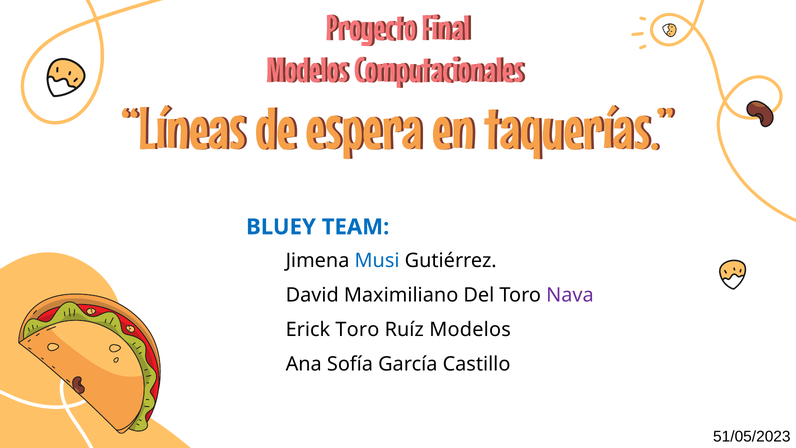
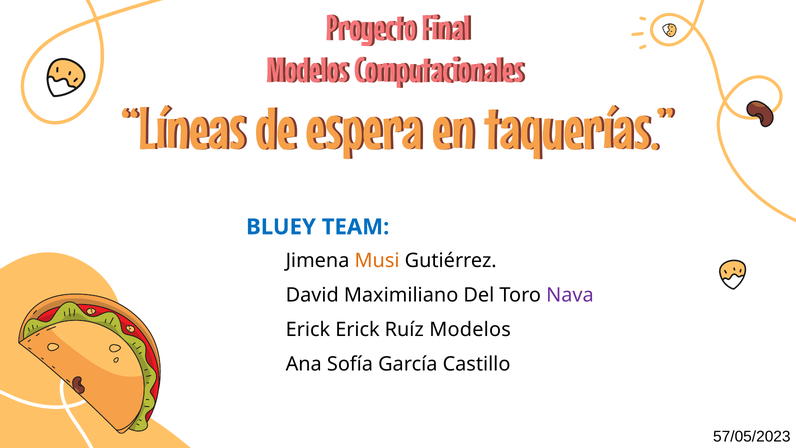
Musi colour: blue -> orange
Erick Toro: Toro -> Erick
51/05/2023: 51/05/2023 -> 57/05/2023
